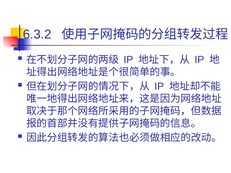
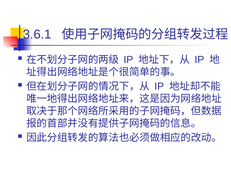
6.3.2: 6.3.2 -> 3.6.1
